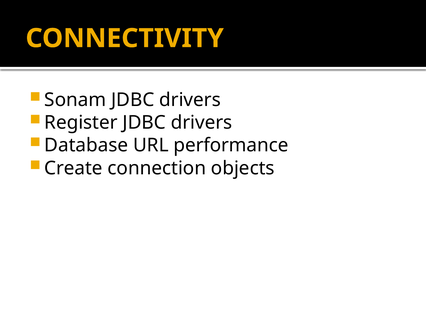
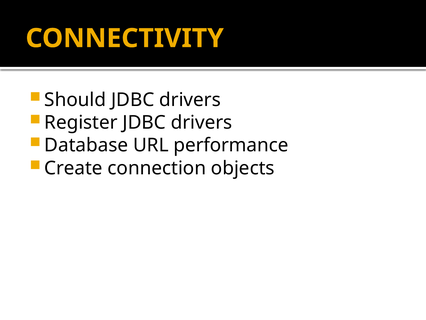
Sonam: Sonam -> Should
